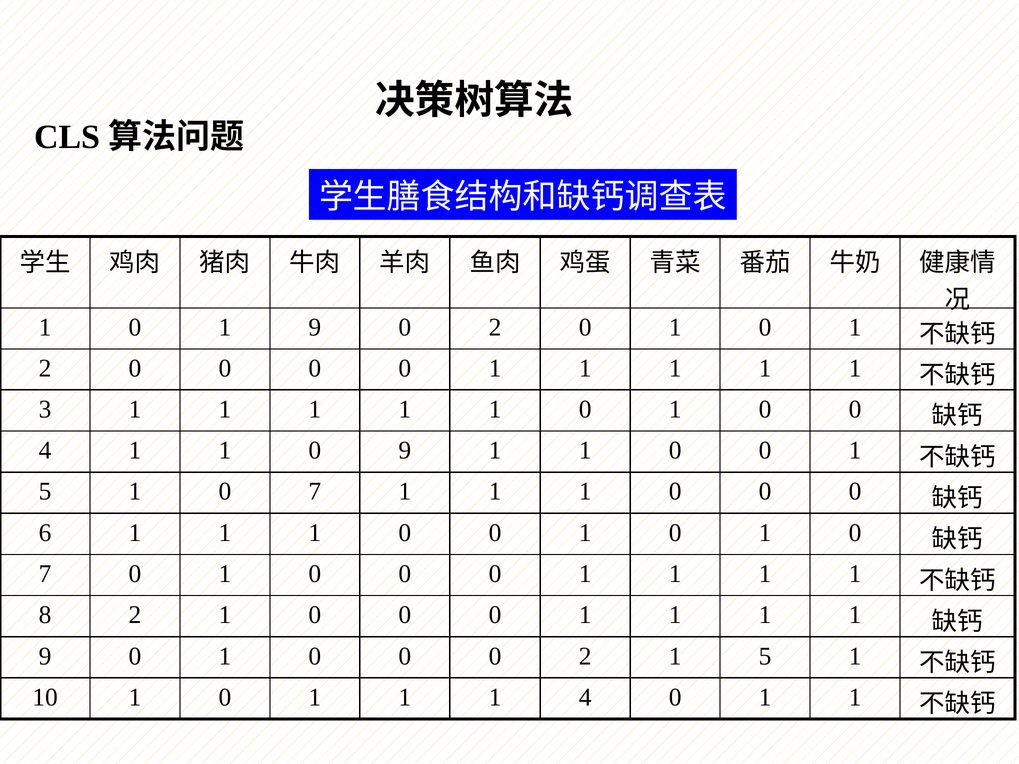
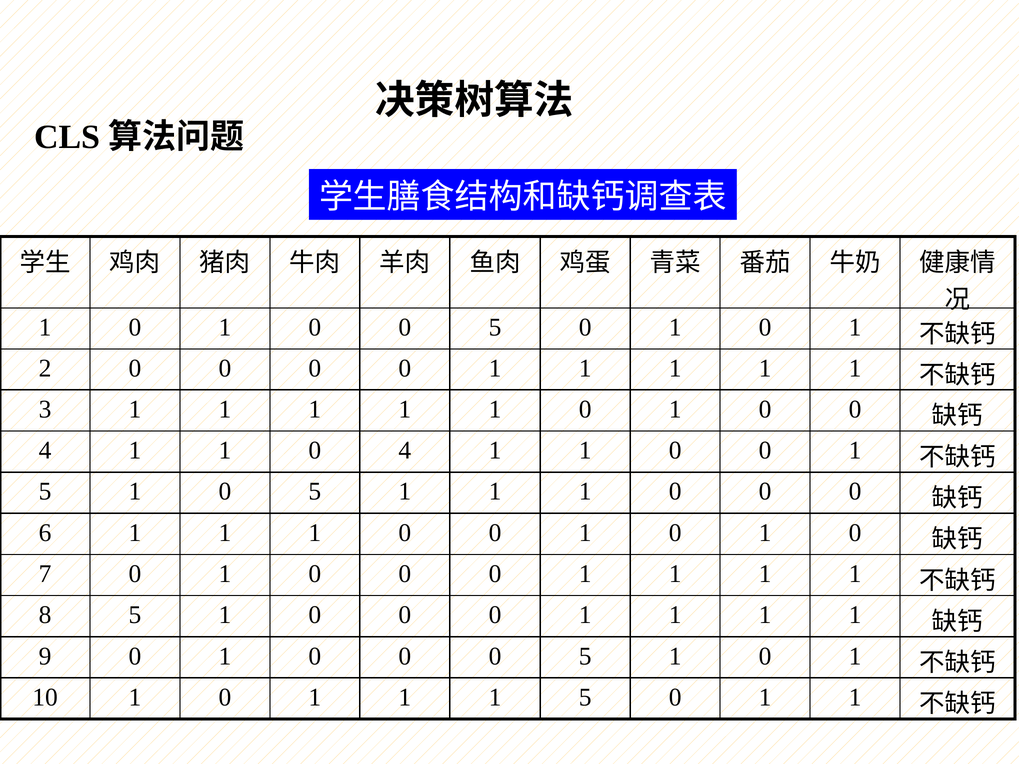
9 at (315, 328): 9 -> 0
2 at (495, 328): 2 -> 5
0 9: 9 -> 4
1 0 7: 7 -> 5
8 2: 2 -> 5
0 0 0 2: 2 -> 5
5 at (765, 656): 5 -> 0
1 4: 4 -> 5
